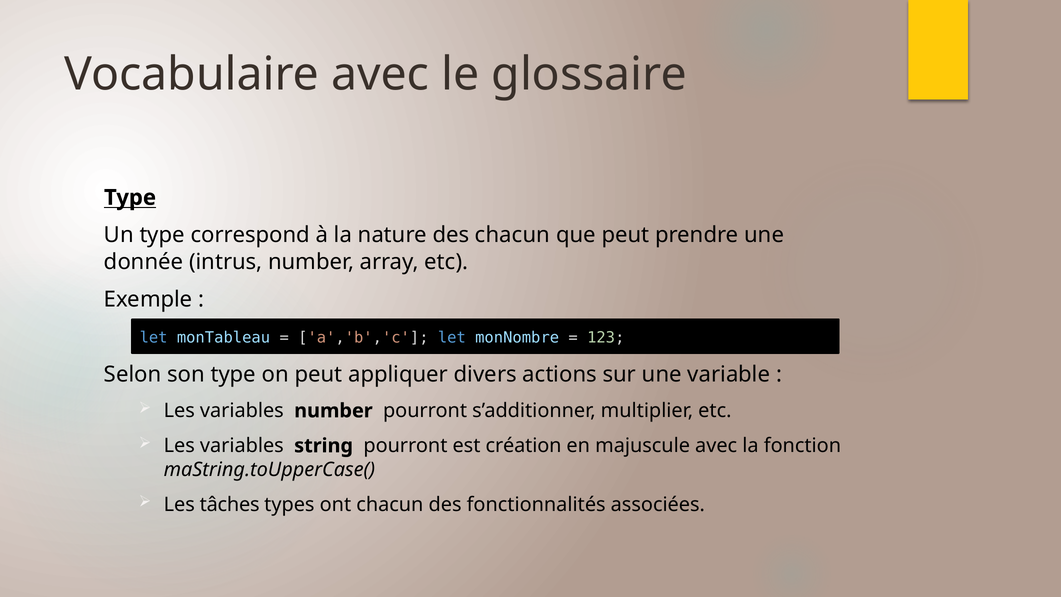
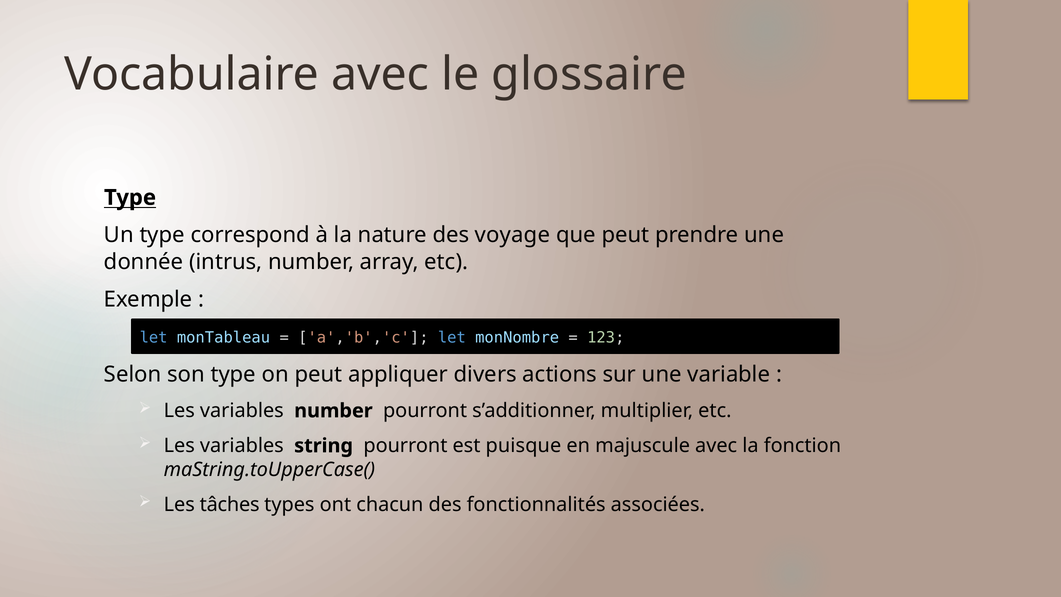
des chacun: chacun -> voyage
création: création -> puisque
